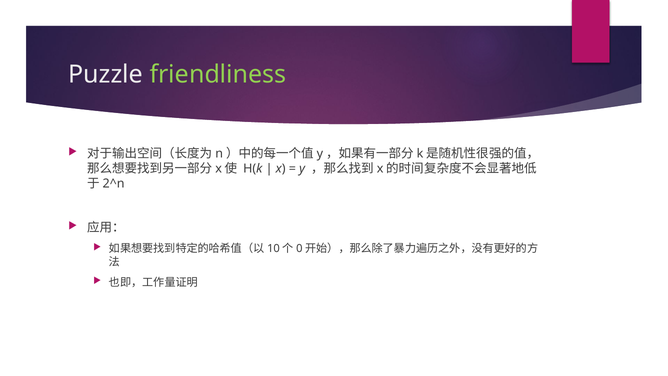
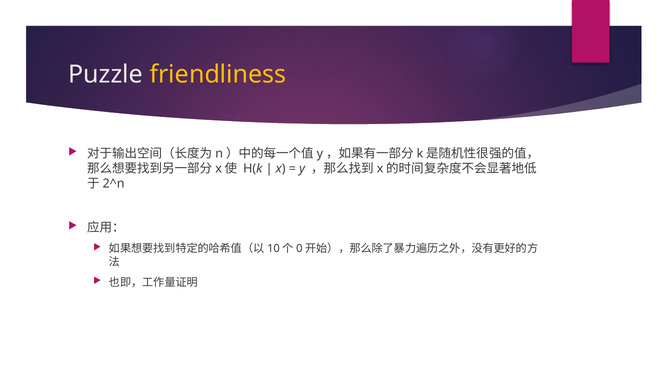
friendliness colour: light green -> yellow
